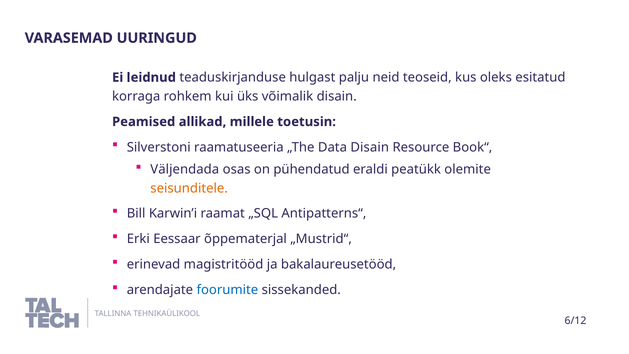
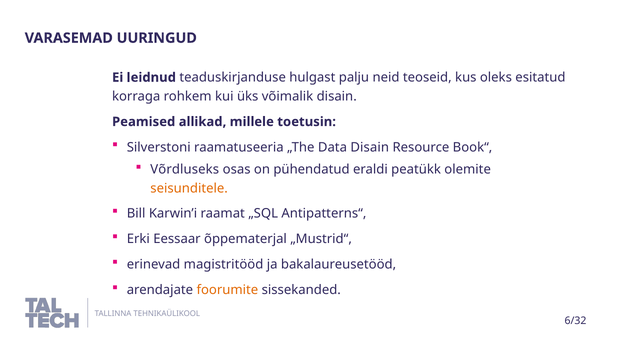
Väljendada: Väljendada -> Võrdluseks
foorumite colour: blue -> orange
6/12: 6/12 -> 6/32
